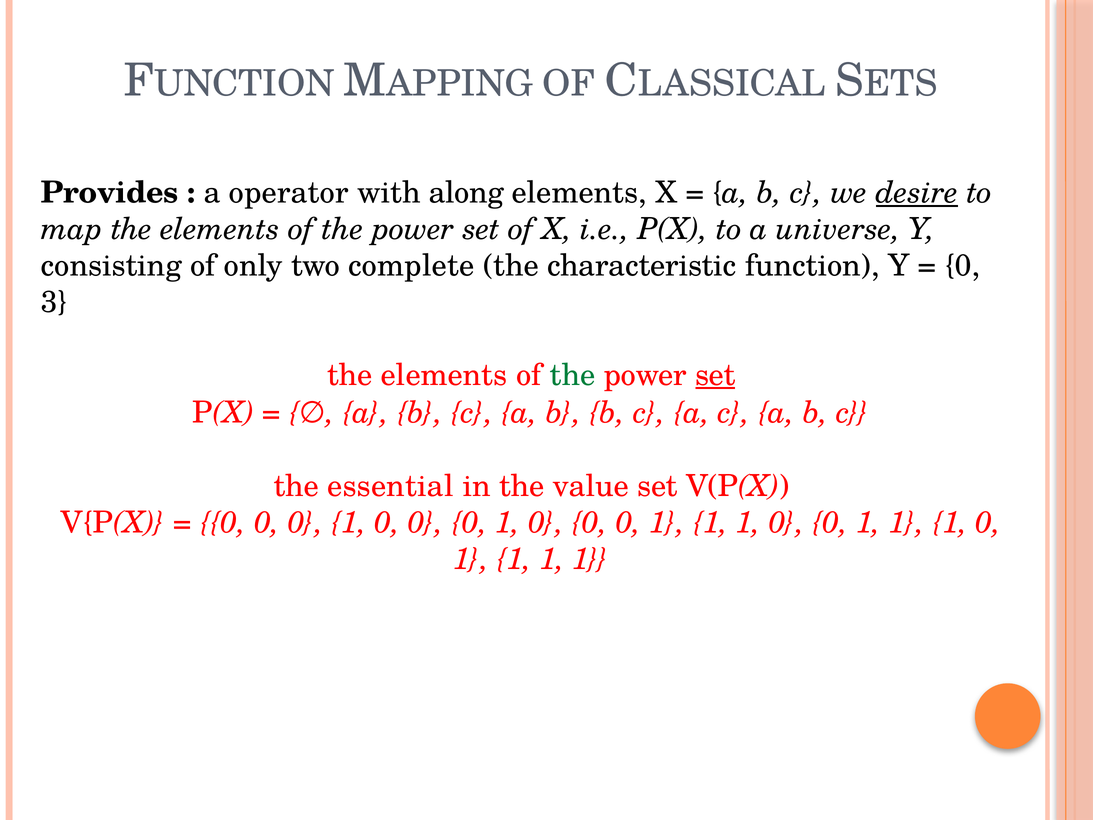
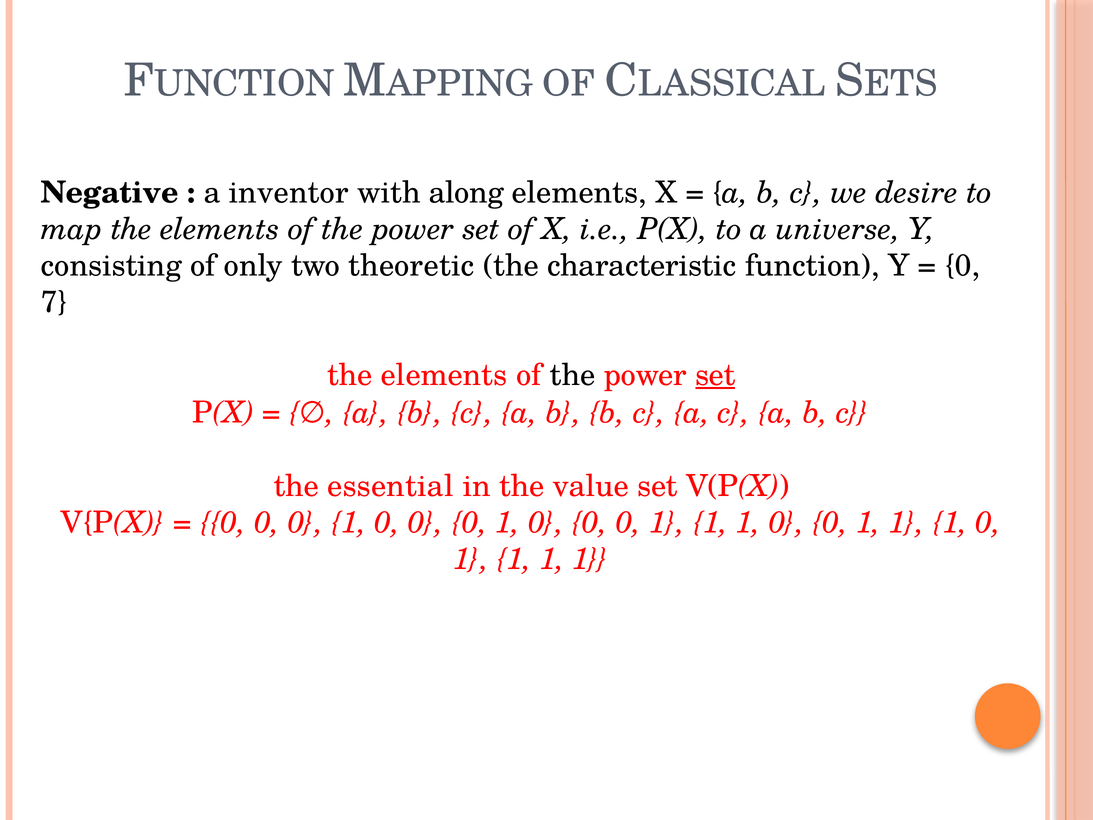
Provides: Provides -> Negative
operator: operator -> inventor
desire underline: present -> none
complete: complete -> theoretic
3: 3 -> 7
the at (573, 375) colour: green -> black
